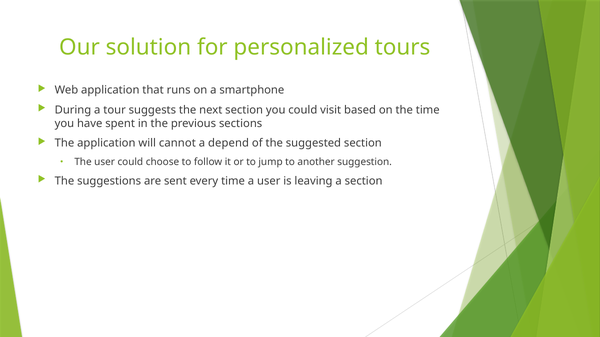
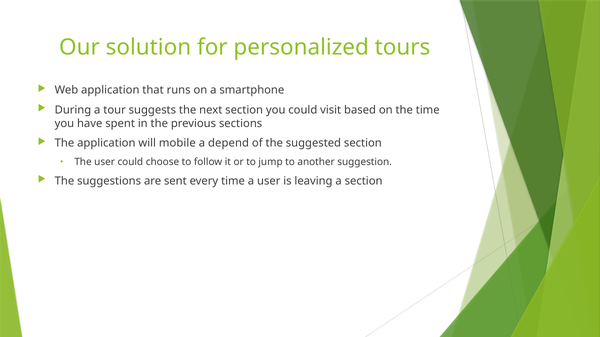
cannot: cannot -> mobile
